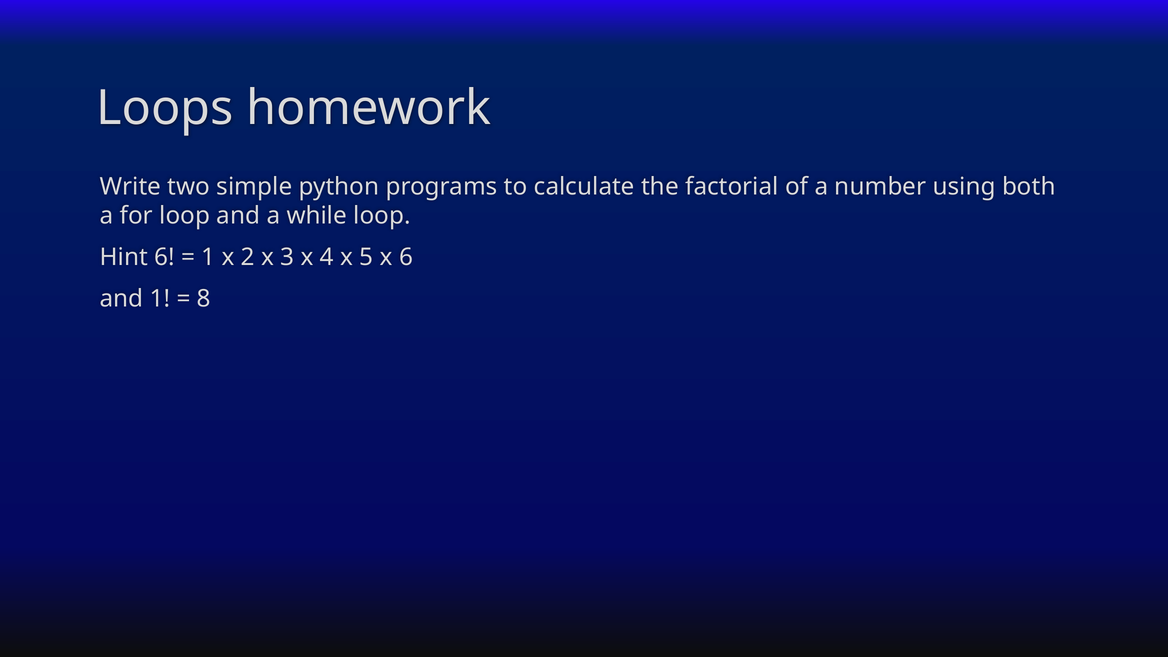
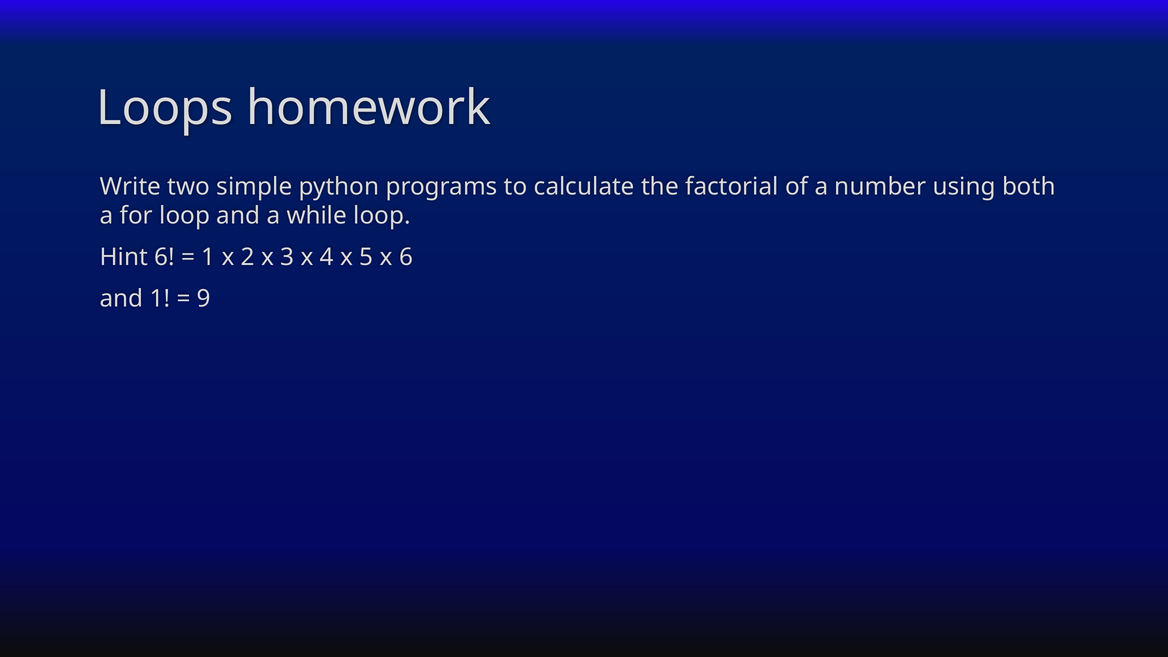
8: 8 -> 9
